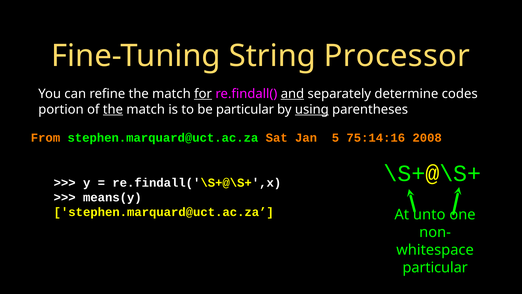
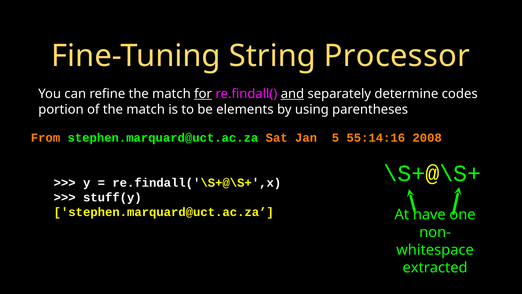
the at (113, 109) underline: present -> none
be particular: particular -> elements
using underline: present -> none
75:14:16: 75:14:16 -> 55:14:16
means(y: means(y -> stuff(y
unto: unto -> have
particular at (435, 267): particular -> extracted
